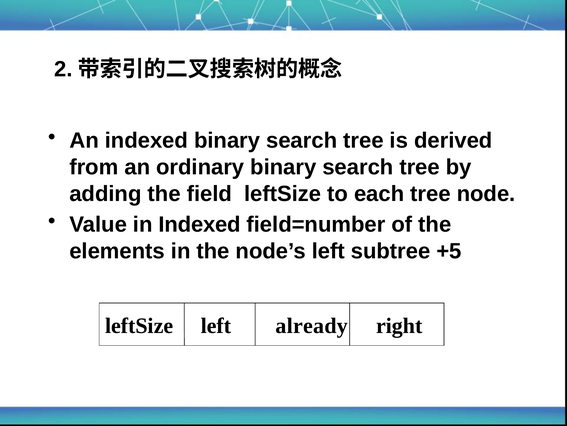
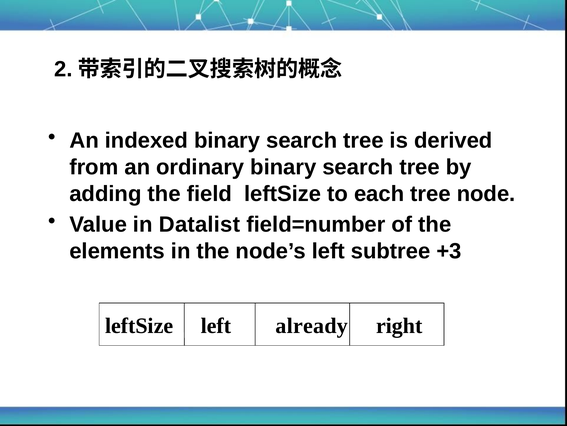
in Indexed: Indexed -> Datalist
+5: +5 -> +3
